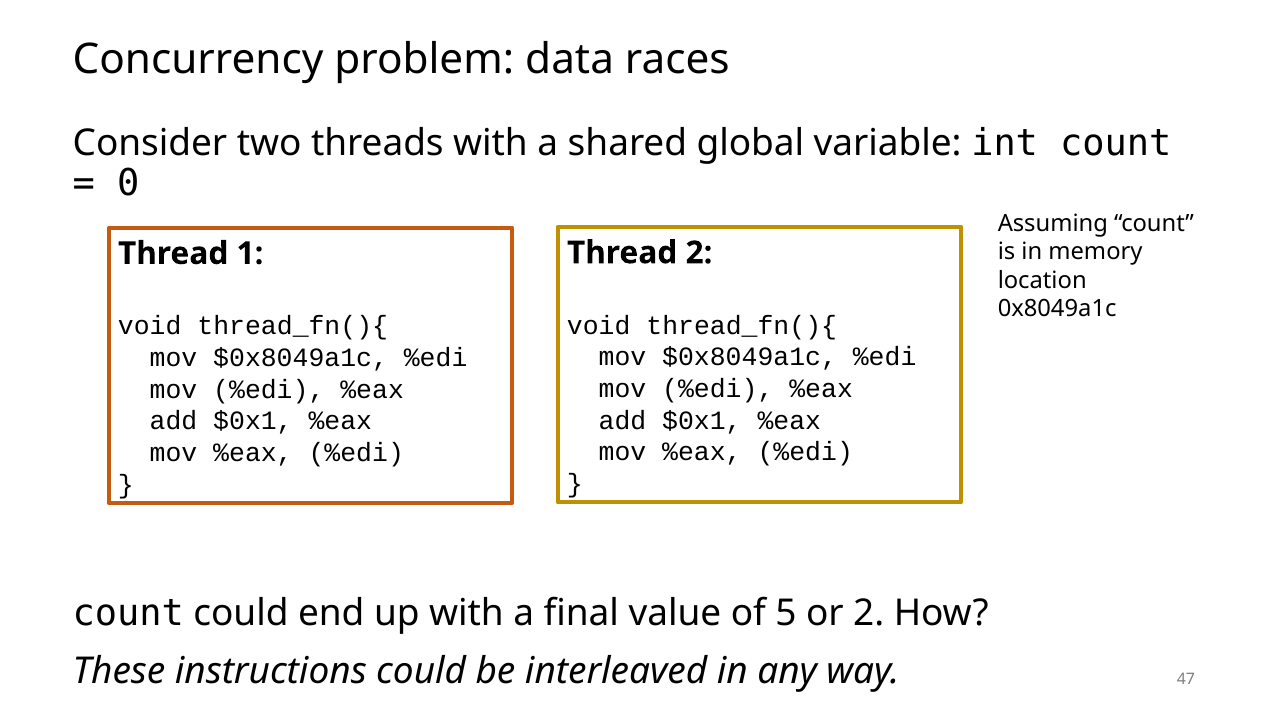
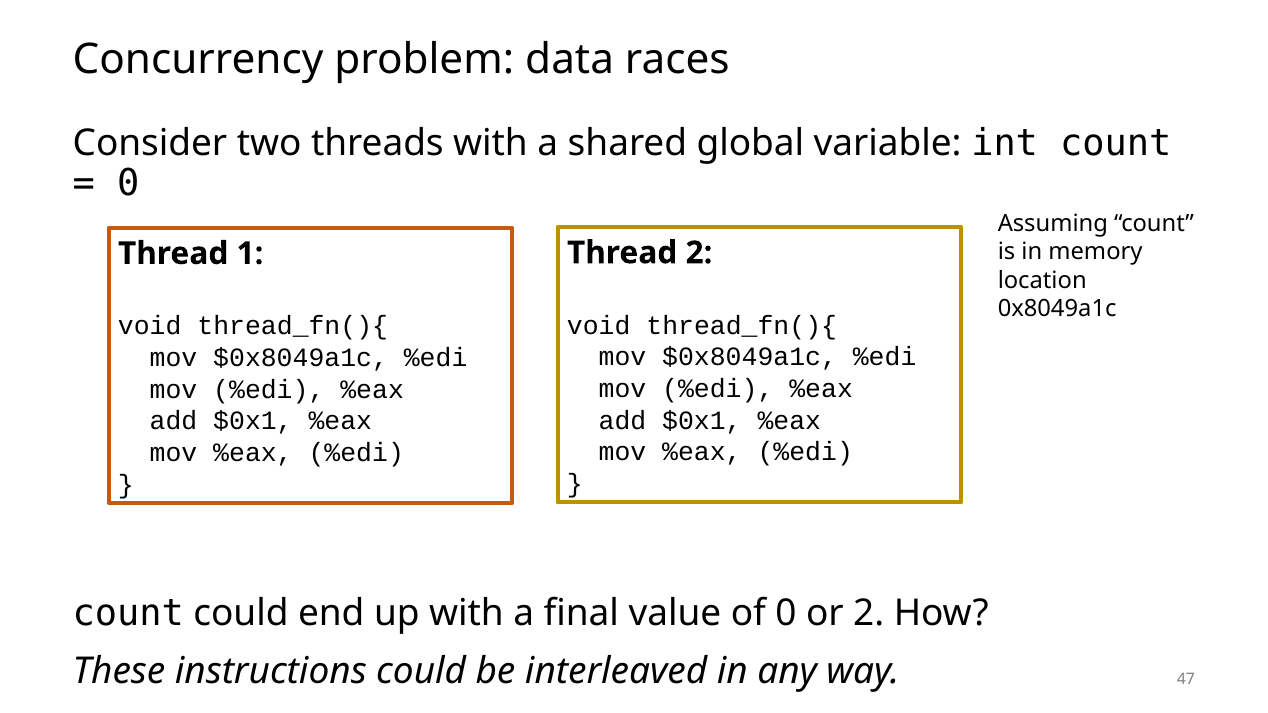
of 5: 5 -> 0
